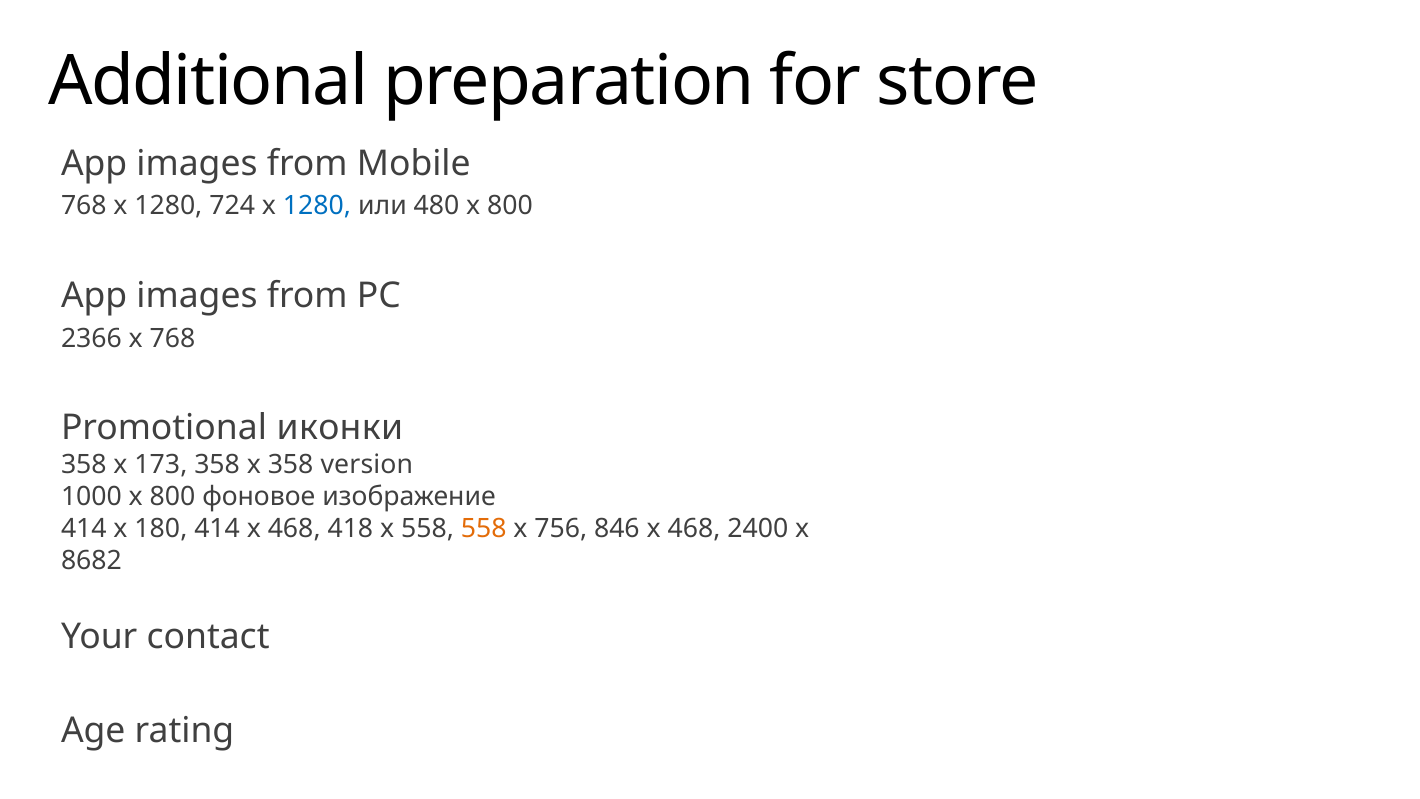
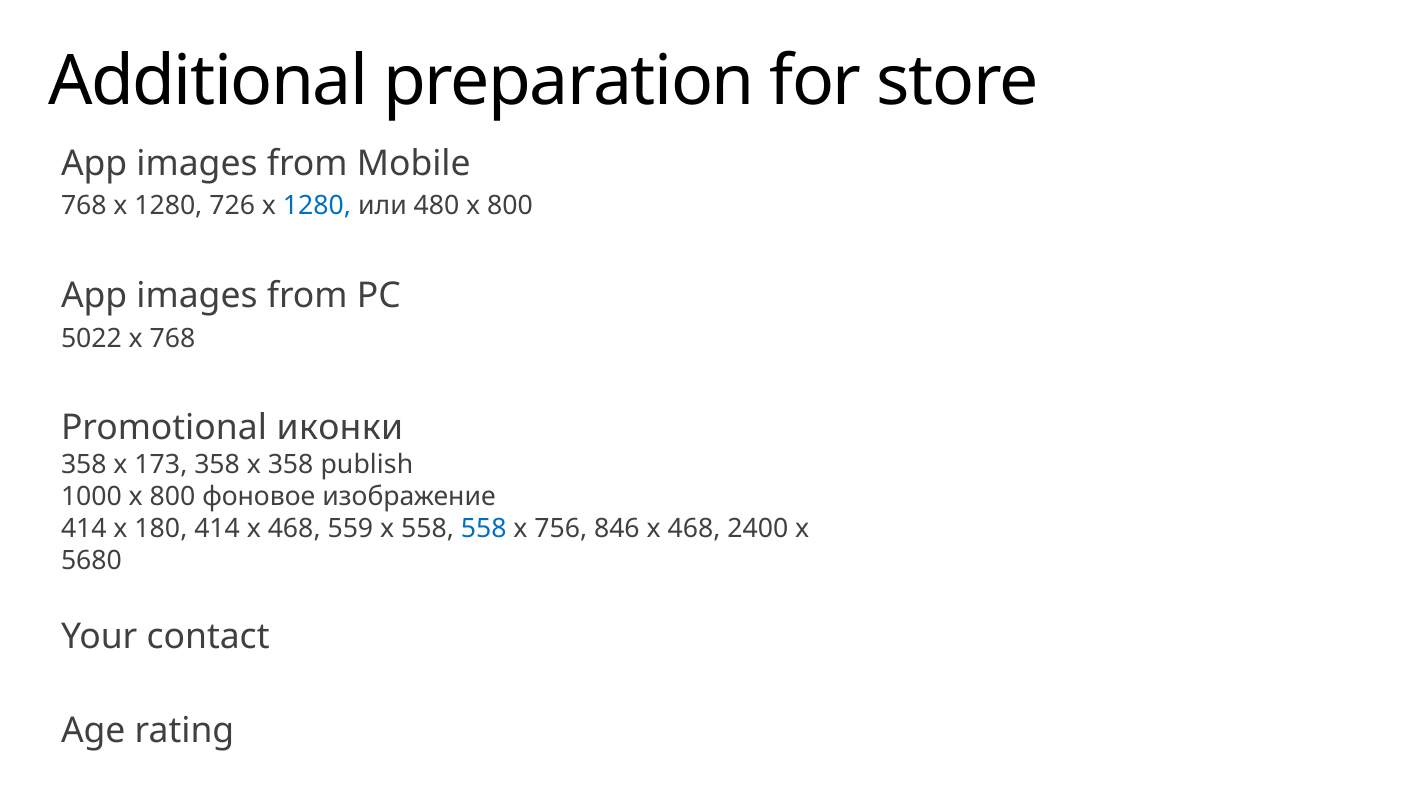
724: 724 -> 726
2366: 2366 -> 5022
version: version -> publish
418: 418 -> 559
558 at (484, 529) colour: orange -> blue
8682: 8682 -> 5680
